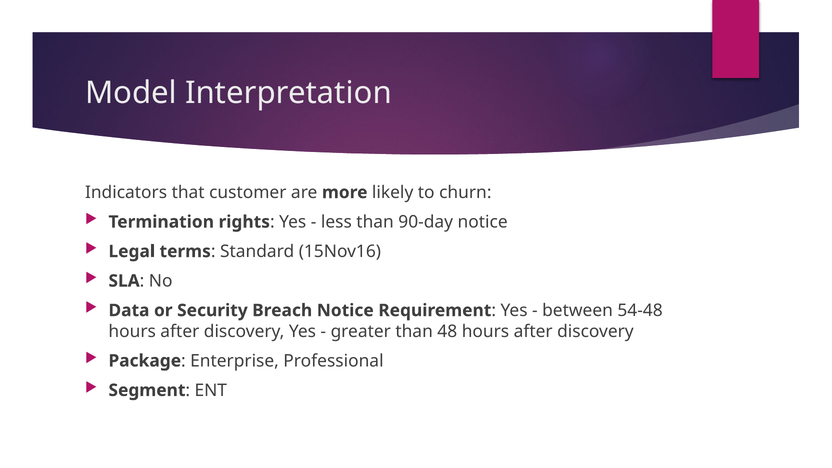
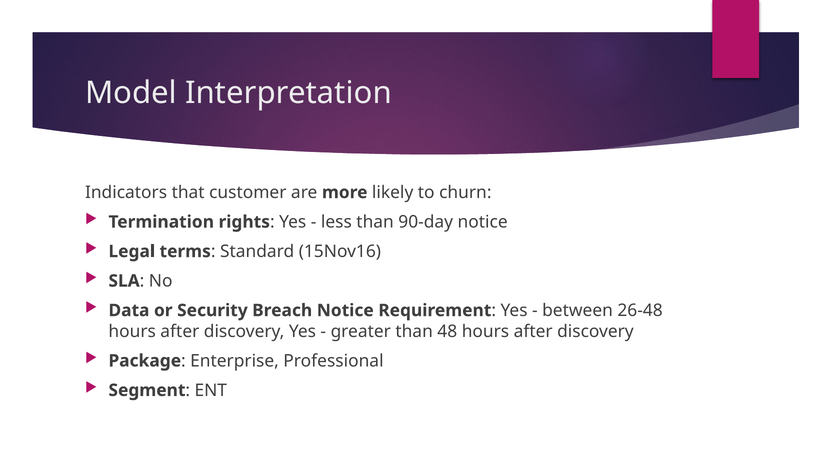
54-48: 54-48 -> 26-48
